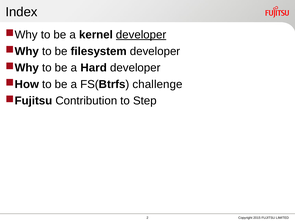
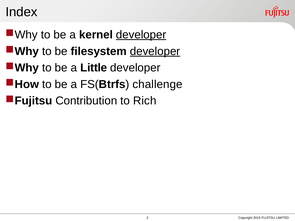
developer at (155, 51) underline: none -> present
Hard: Hard -> Little
Step: Step -> Rich
